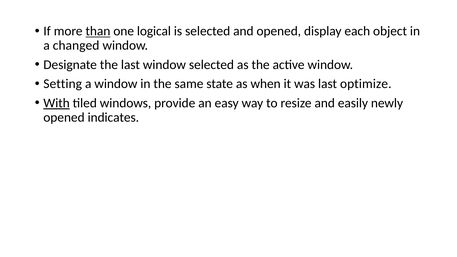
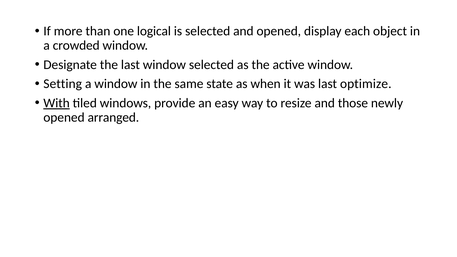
than underline: present -> none
changed: changed -> crowded
easily: easily -> those
indicates: indicates -> arranged
